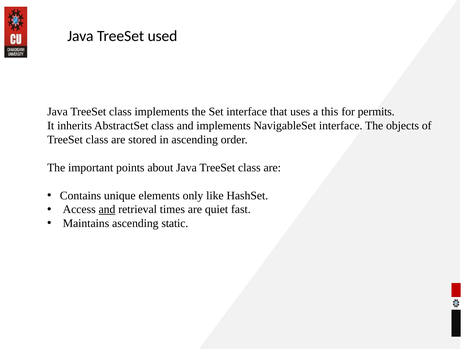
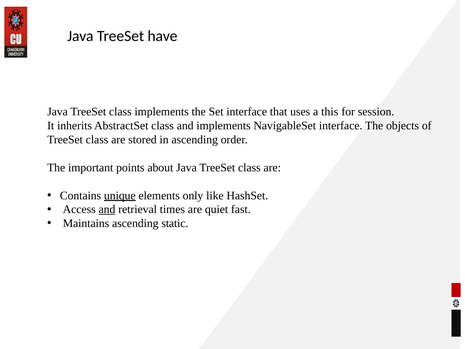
used: used -> have
permits: permits -> session
unique underline: none -> present
